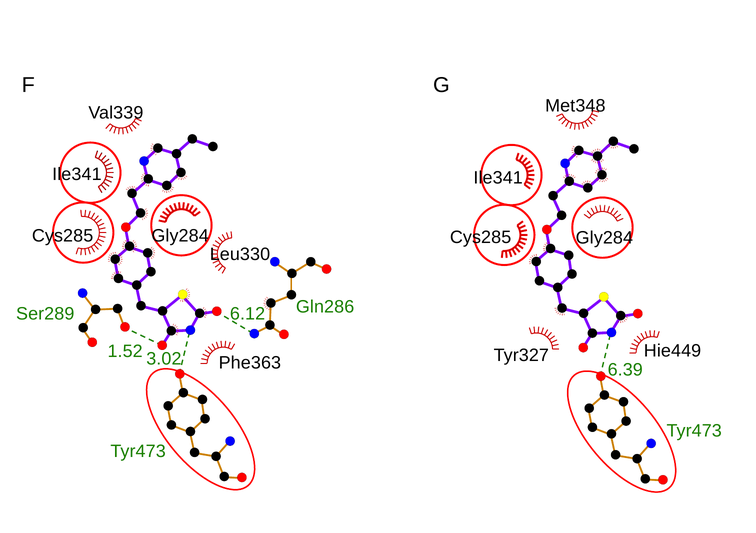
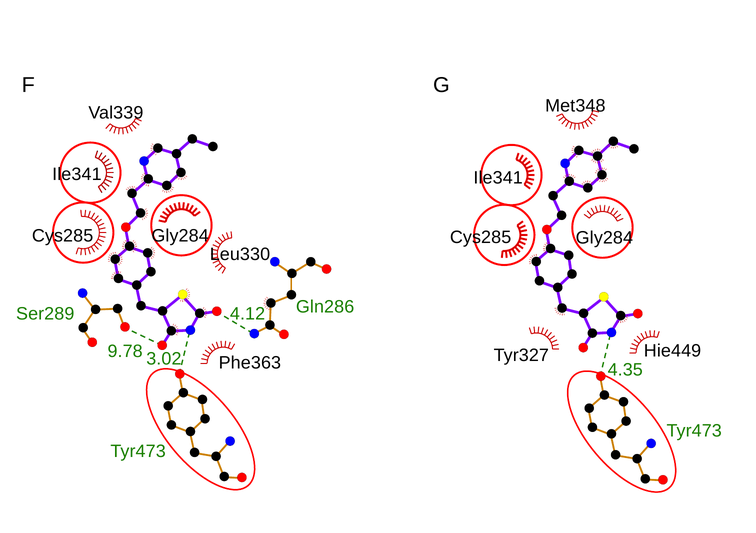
6.12: 6.12 -> 4.12
1.52: 1.52 -> 9.78
6.39: 6.39 -> 4.35
